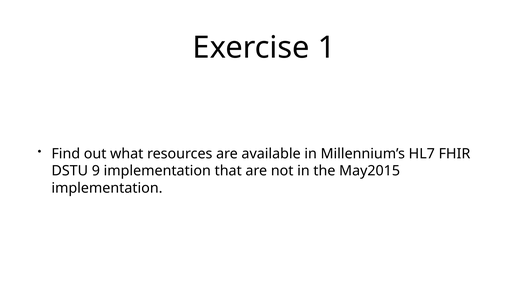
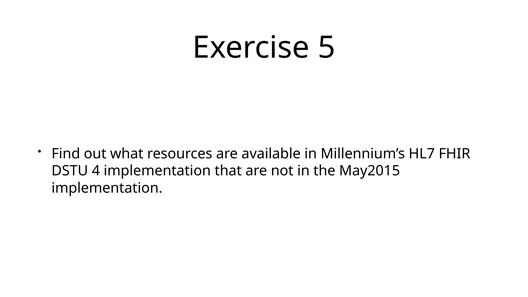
1: 1 -> 5
9: 9 -> 4
